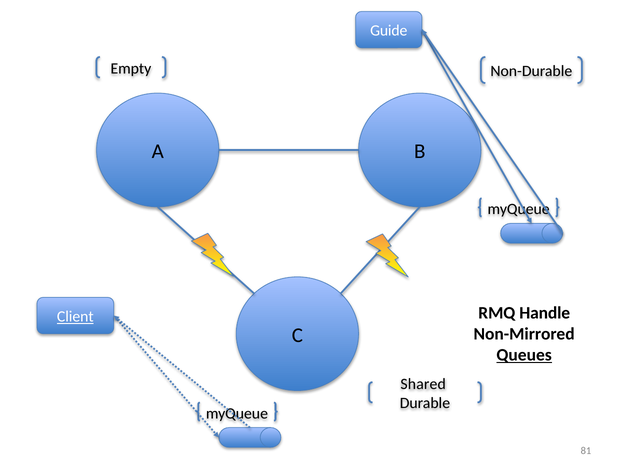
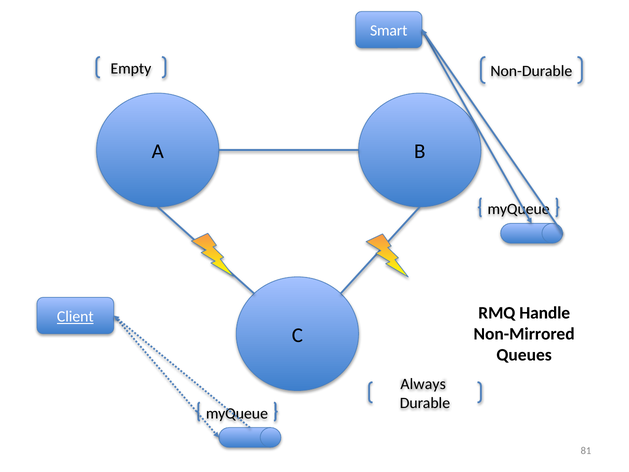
Guide: Guide -> Smart
Queues underline: present -> none
Shared: Shared -> Always
